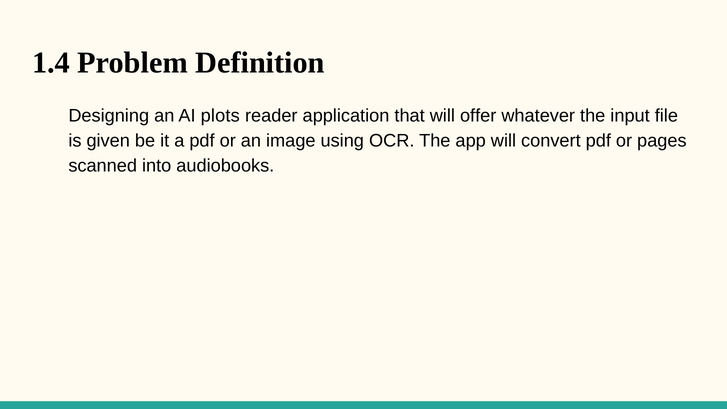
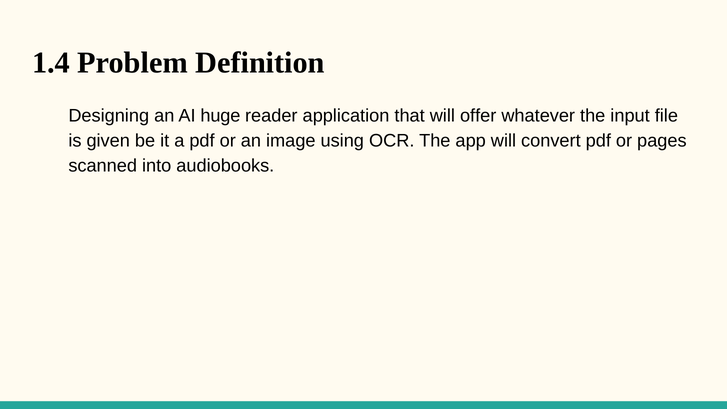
plots: plots -> huge
